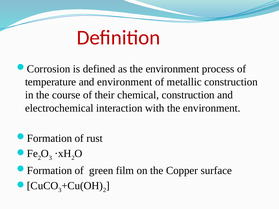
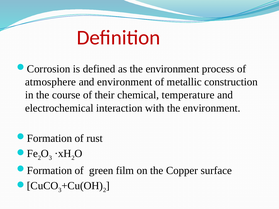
temperature: temperature -> atmosphere
chemical construction: construction -> temperature
